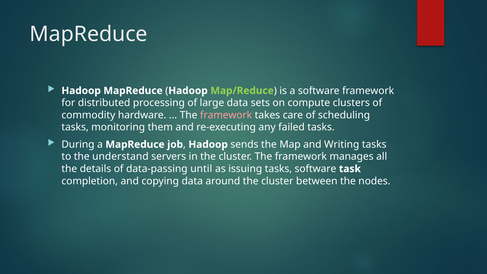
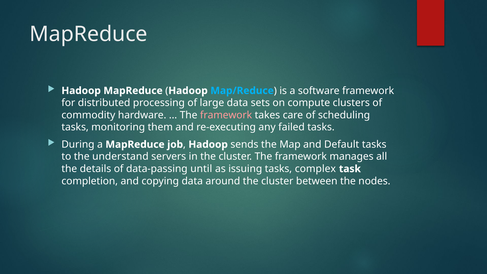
Map/Reduce colour: light green -> light blue
Writing: Writing -> Default
tasks software: software -> complex
